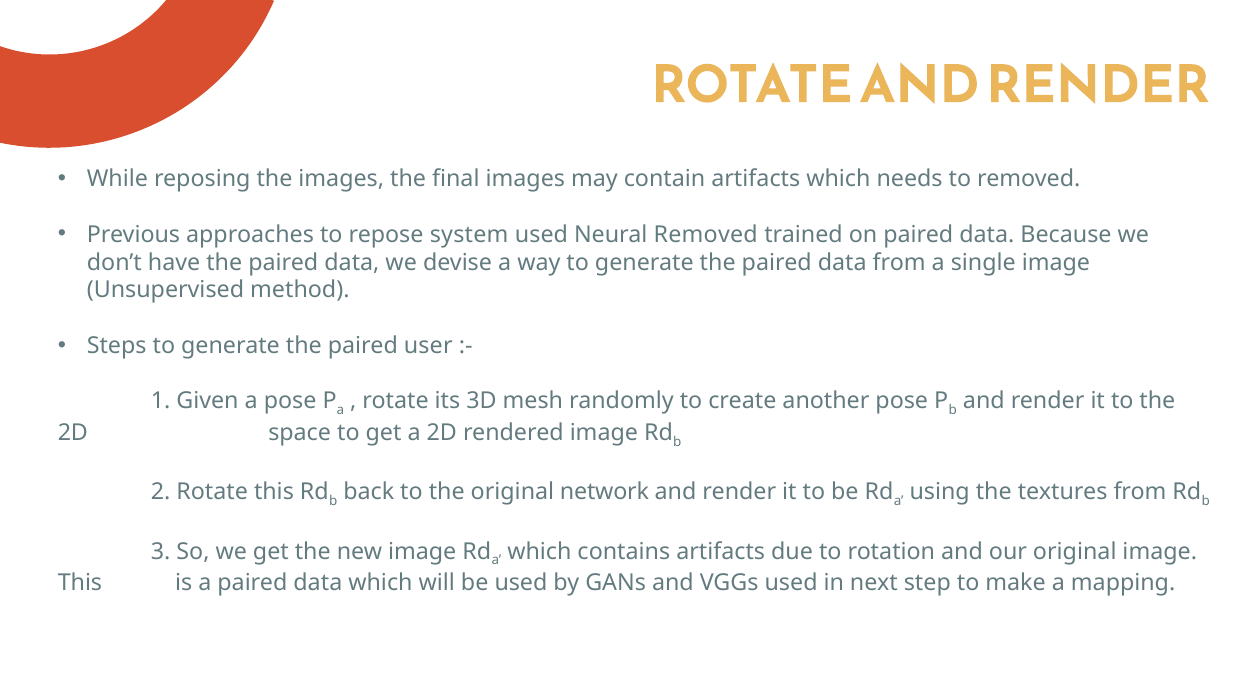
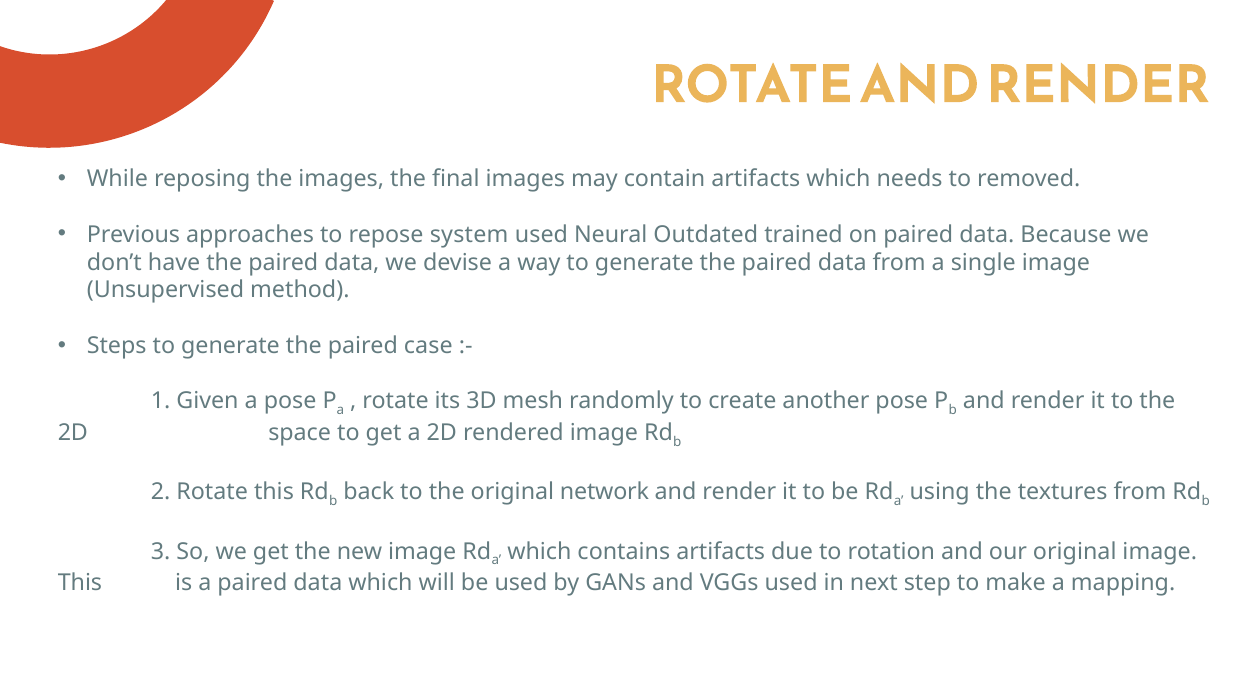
Neural Removed: Removed -> Outdated
user: user -> case
